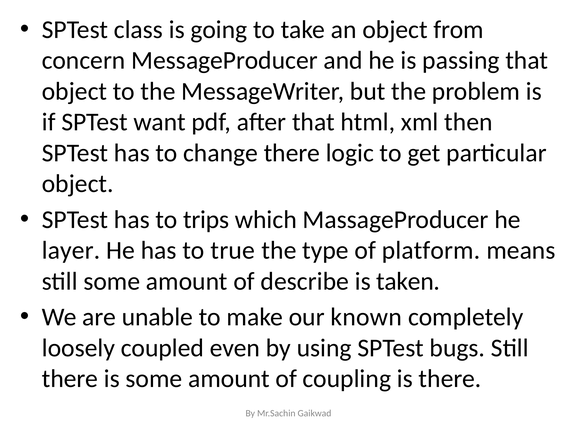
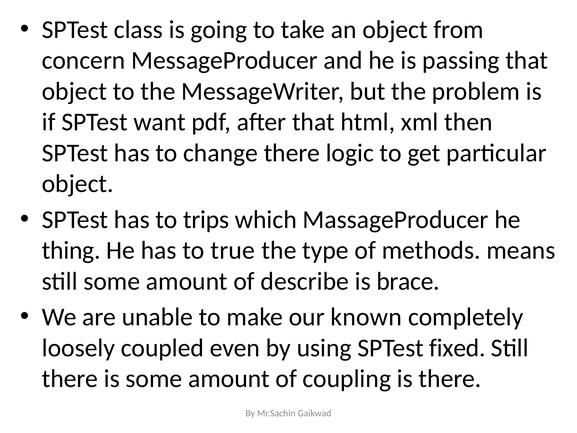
layer: layer -> thing
platform: platform -> methods
taken: taken -> brace
bugs: bugs -> fixed
